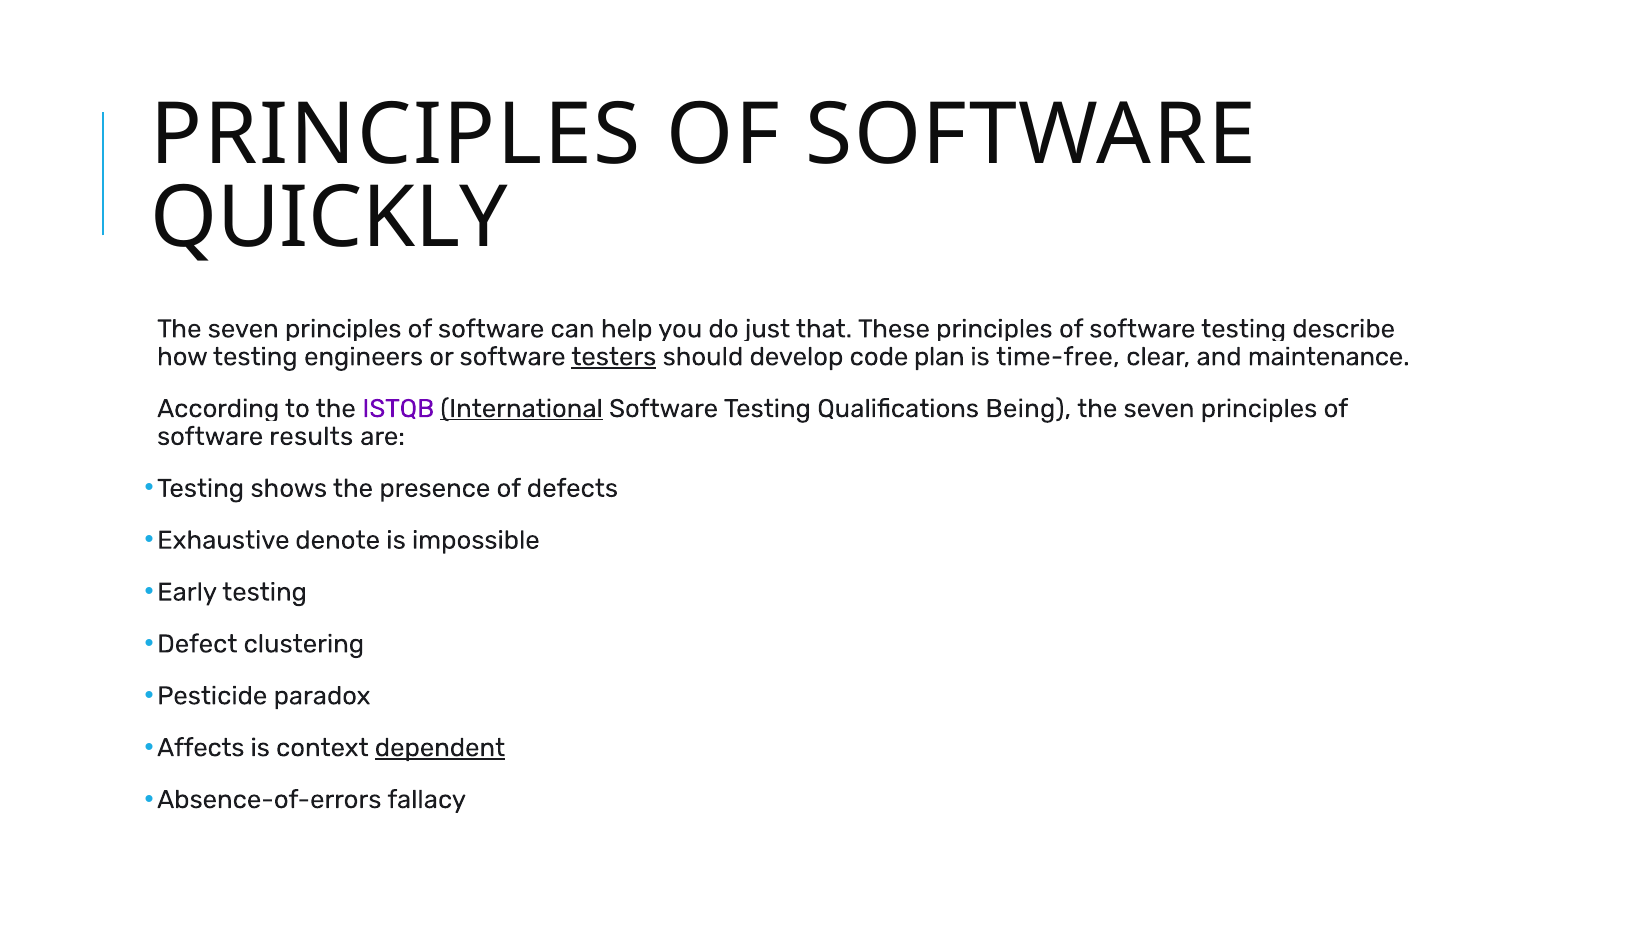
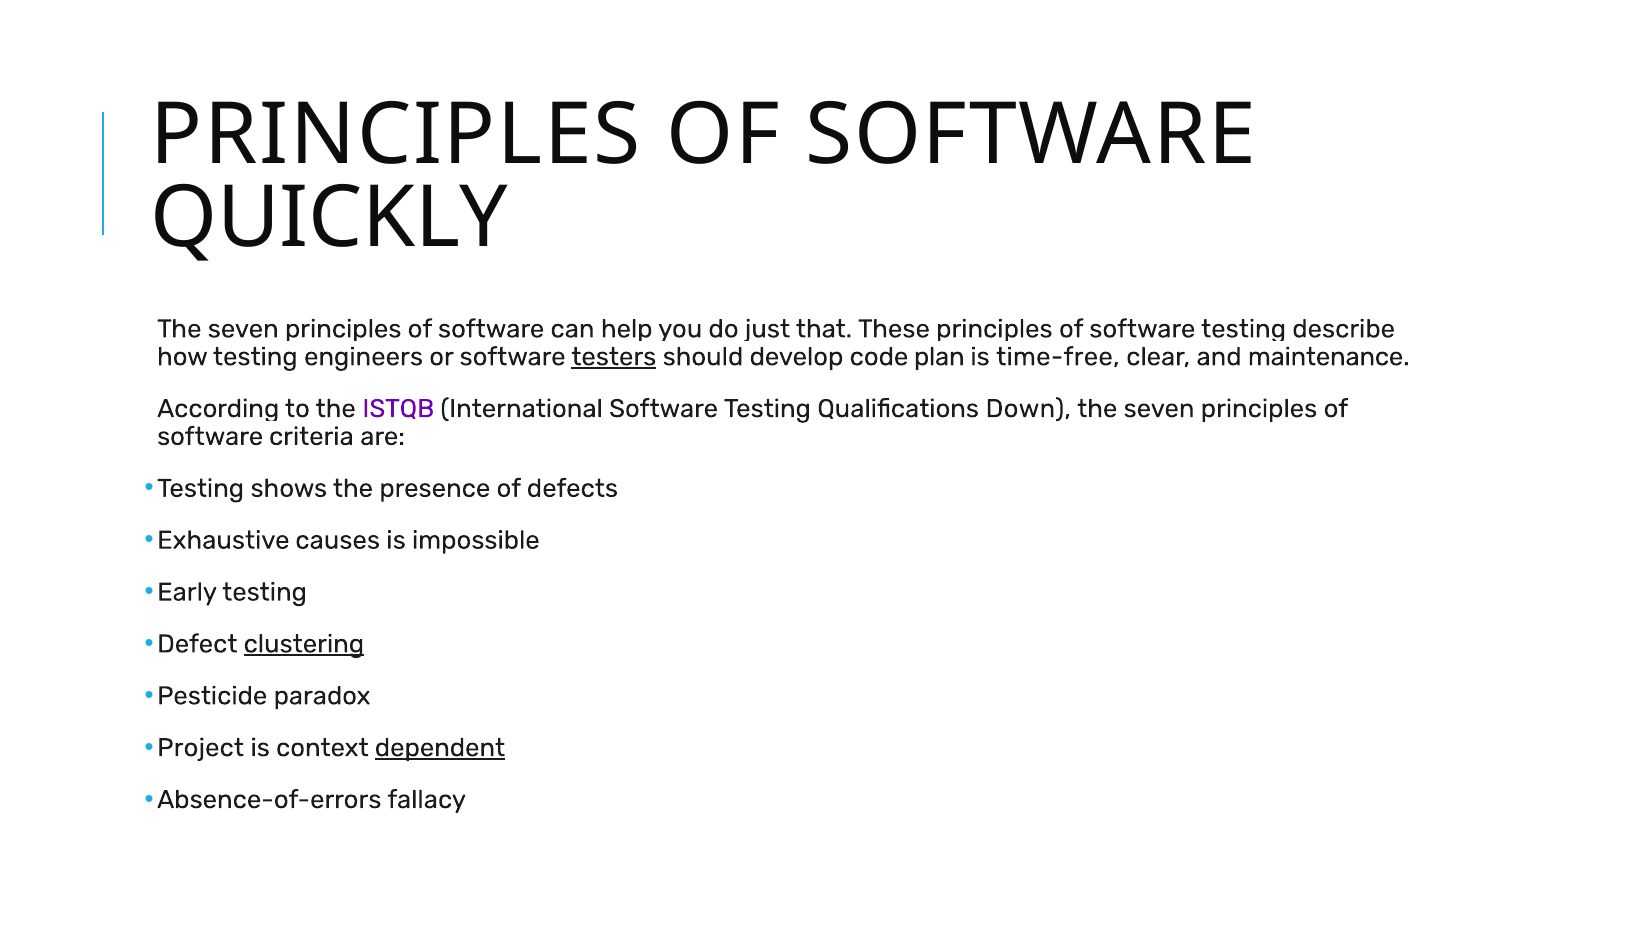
International underline: present -> none
Being: Being -> Down
results: results -> criteria
denote: denote -> causes
clustering underline: none -> present
Affects: Affects -> Project
